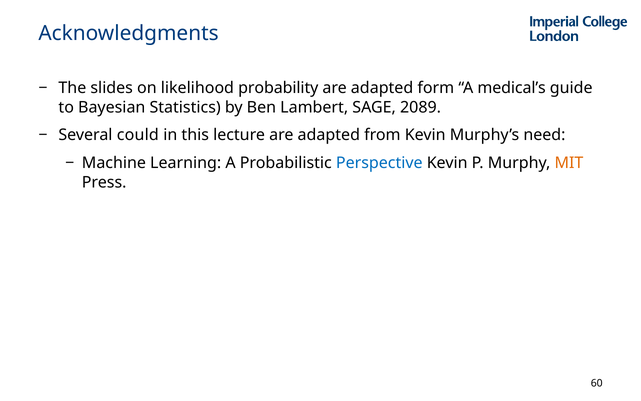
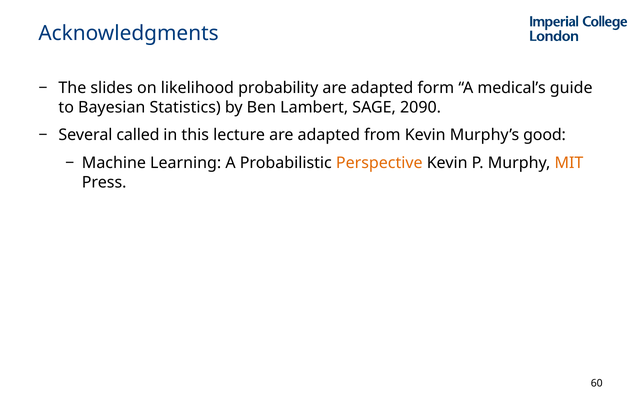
2089: 2089 -> 2090
could: could -> called
need: need -> good
Perspective colour: blue -> orange
